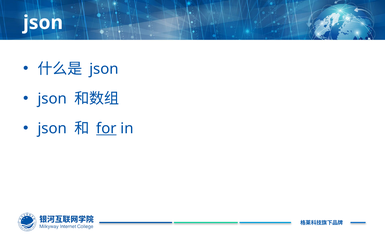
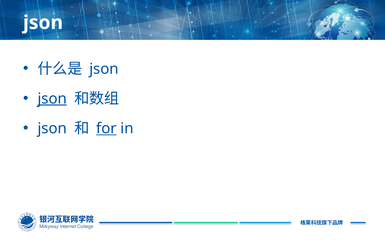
json at (52, 99) underline: none -> present
